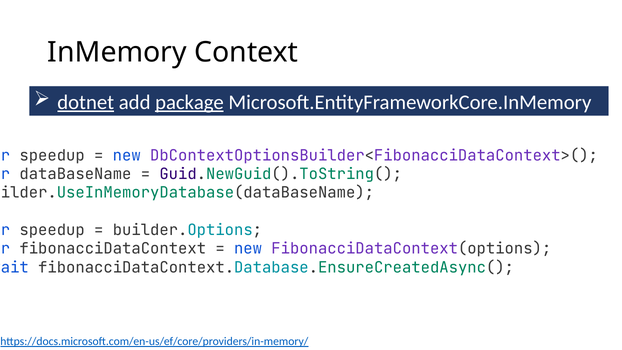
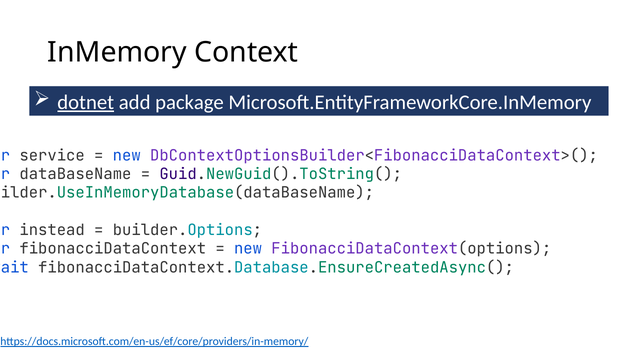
package underline: present -> none
speedup at (52, 155): speedup -> service
speedup at (52, 230): speedup -> instead
